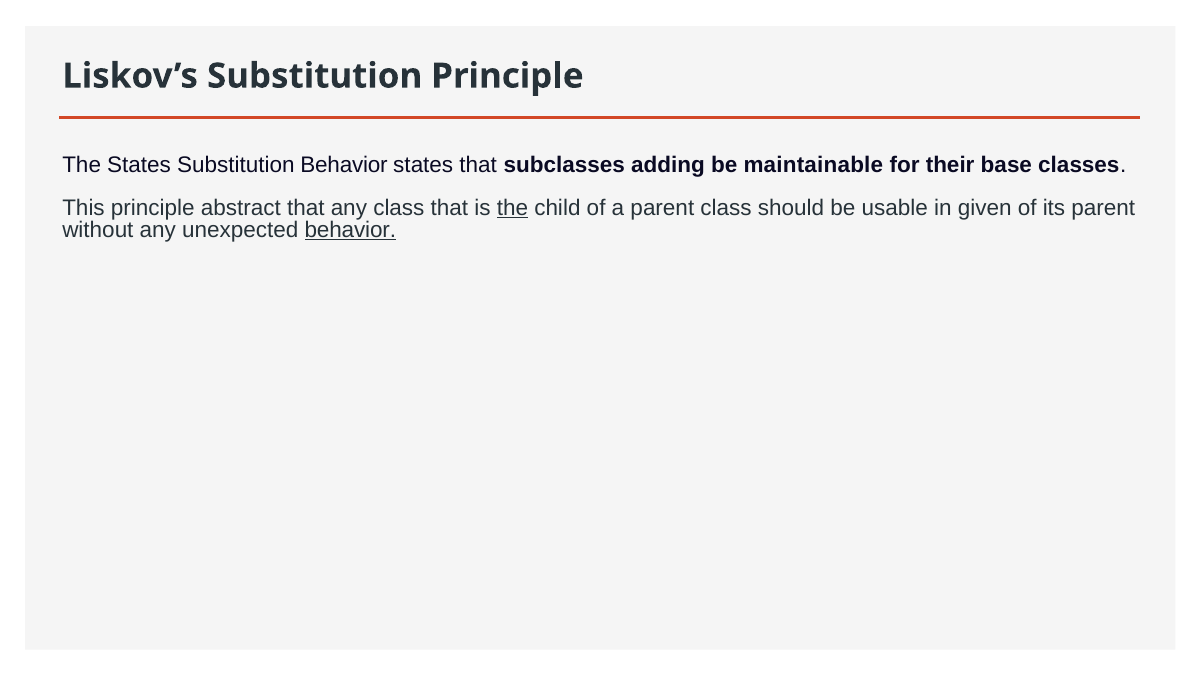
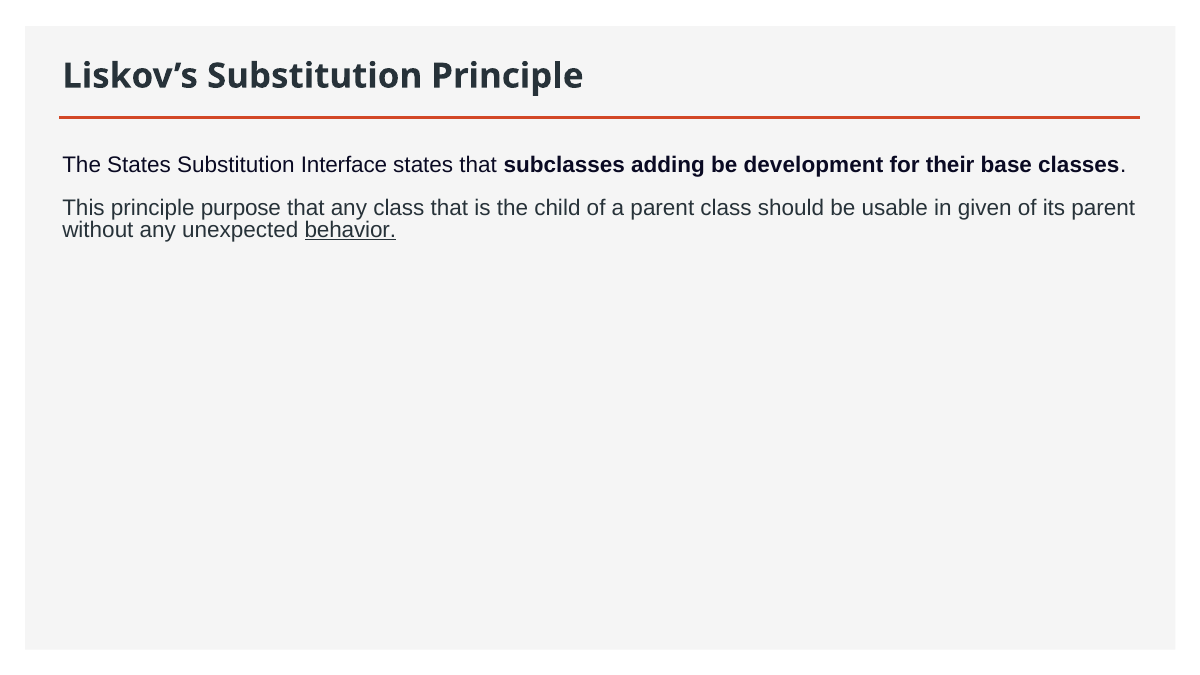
Substitution Behavior: Behavior -> Interface
maintainable: maintainable -> development
abstract: abstract -> purpose
the at (512, 208) underline: present -> none
